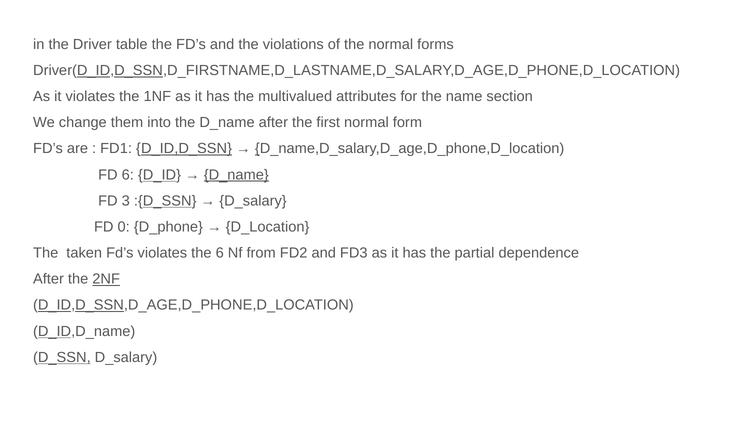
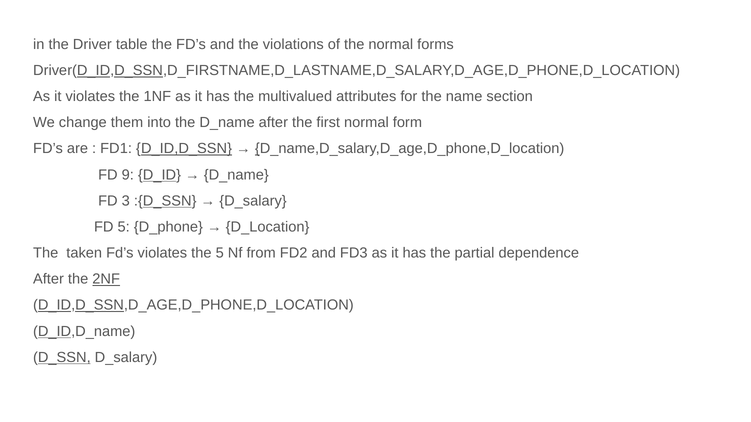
FD 6: 6 -> 9
D_name at (236, 175) underline: present -> none
FD 0: 0 -> 5
the 6: 6 -> 5
